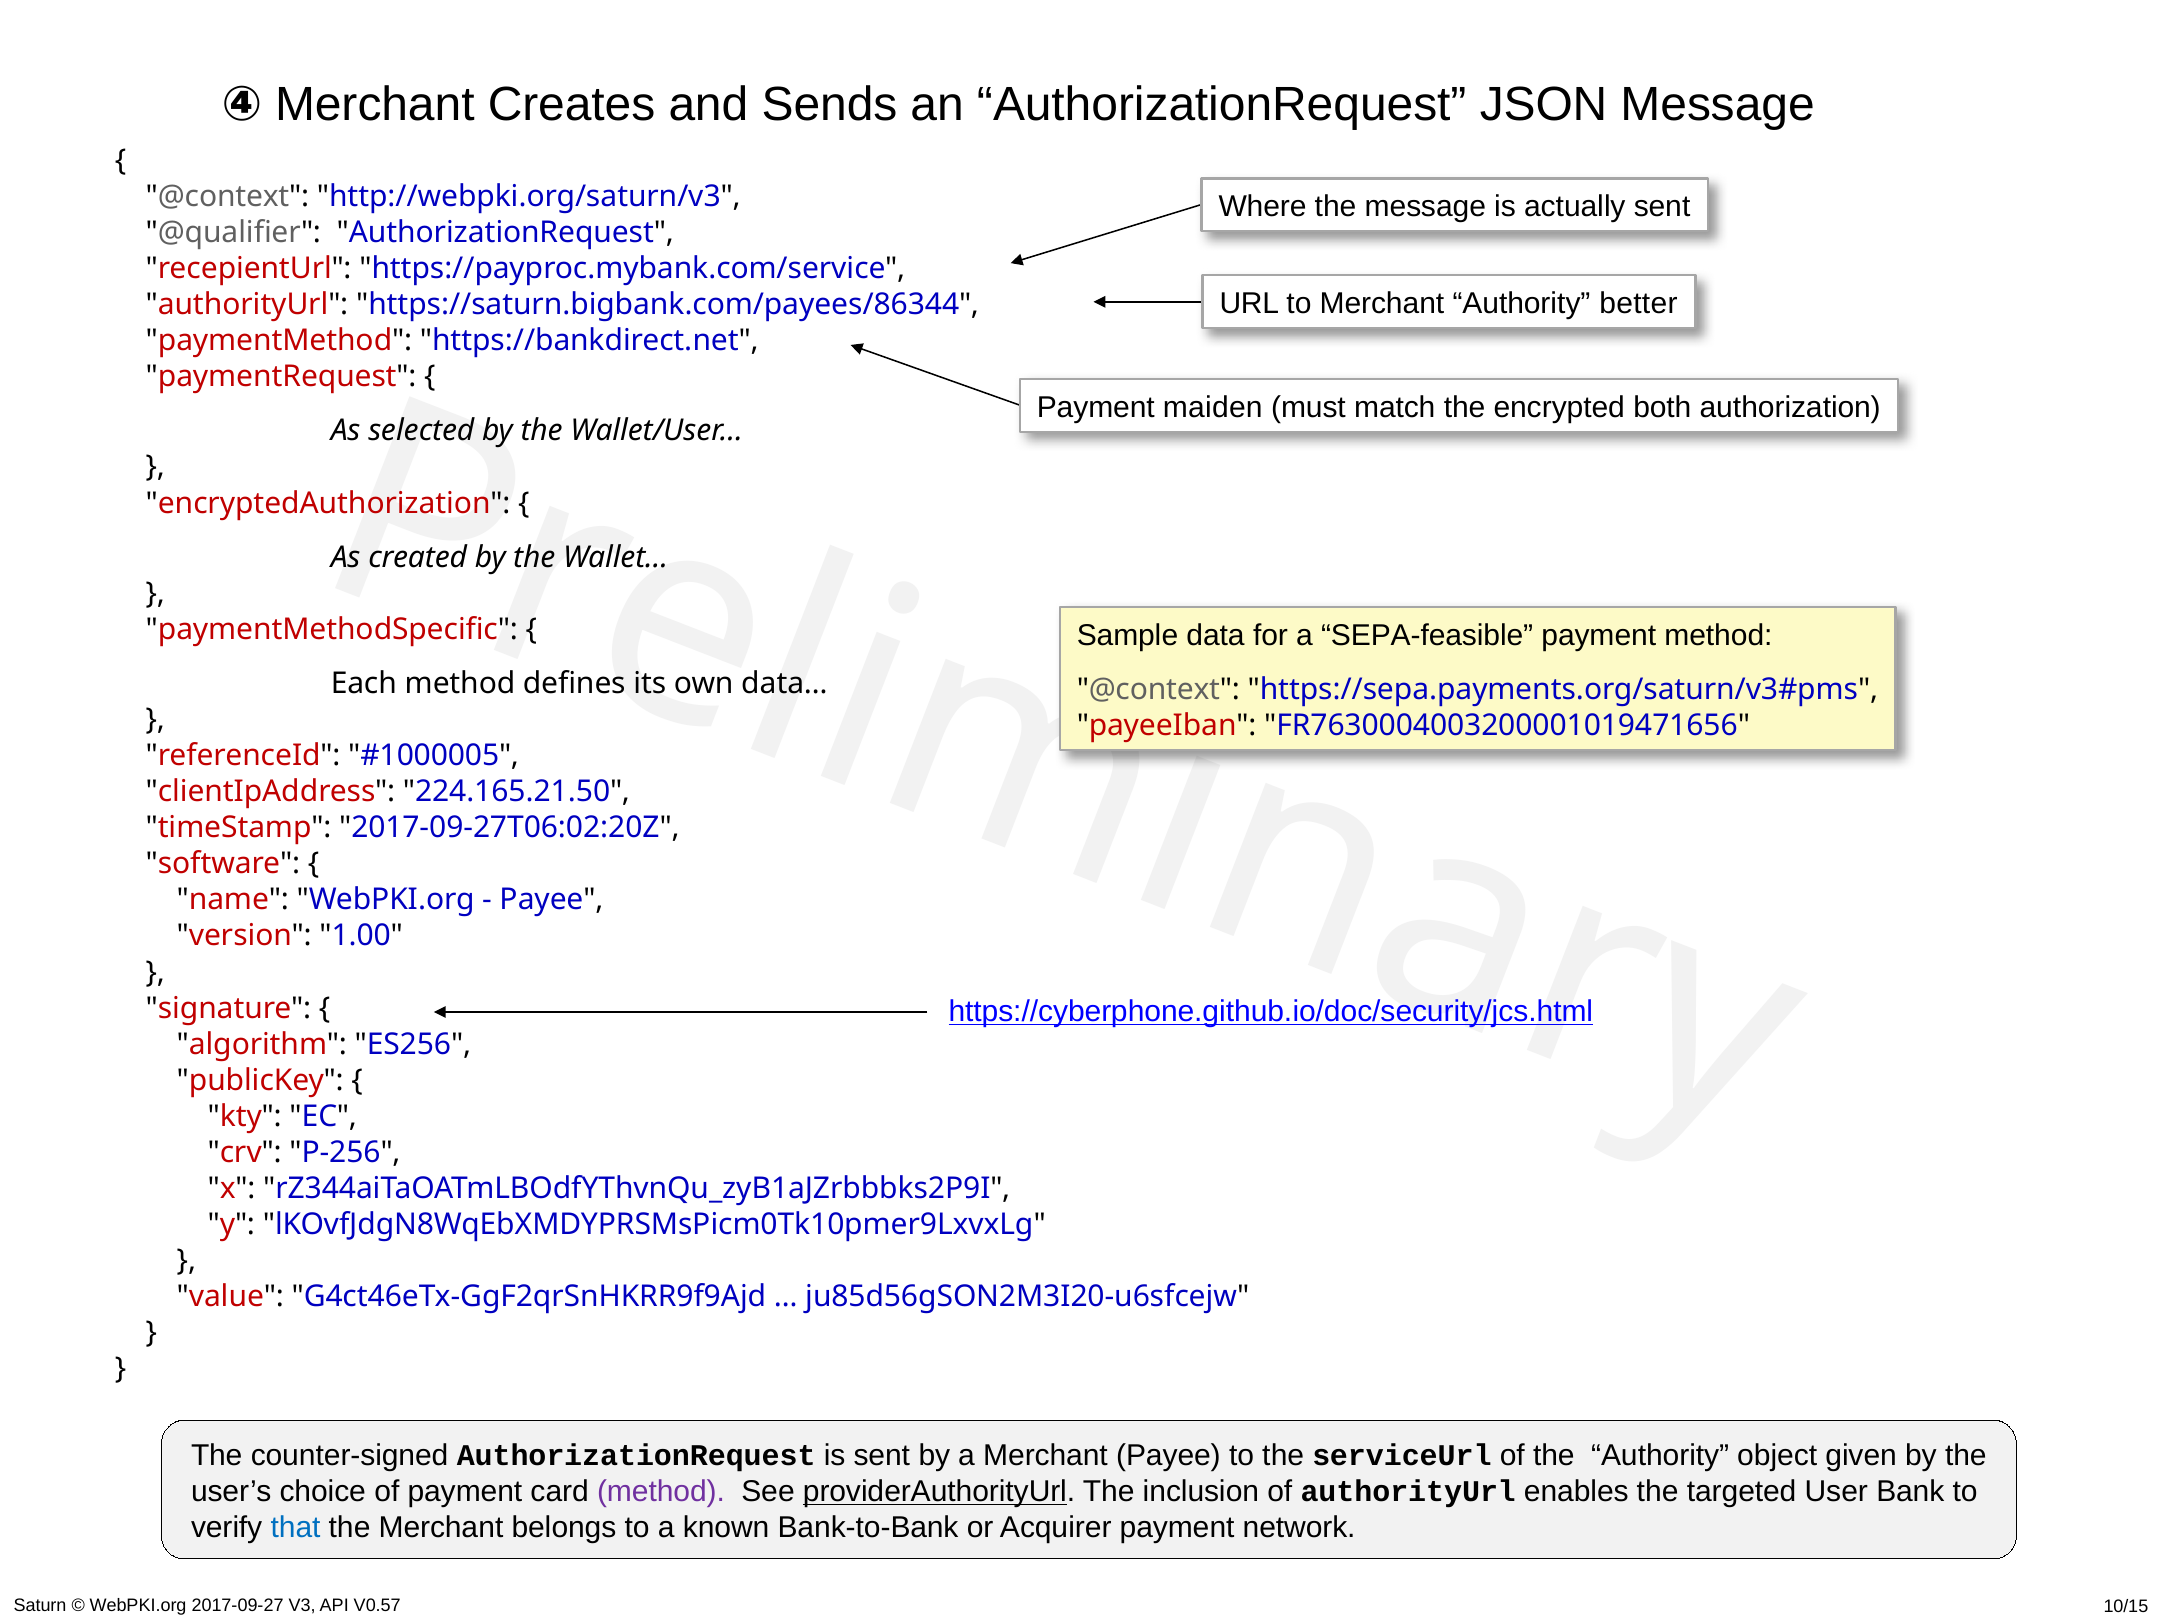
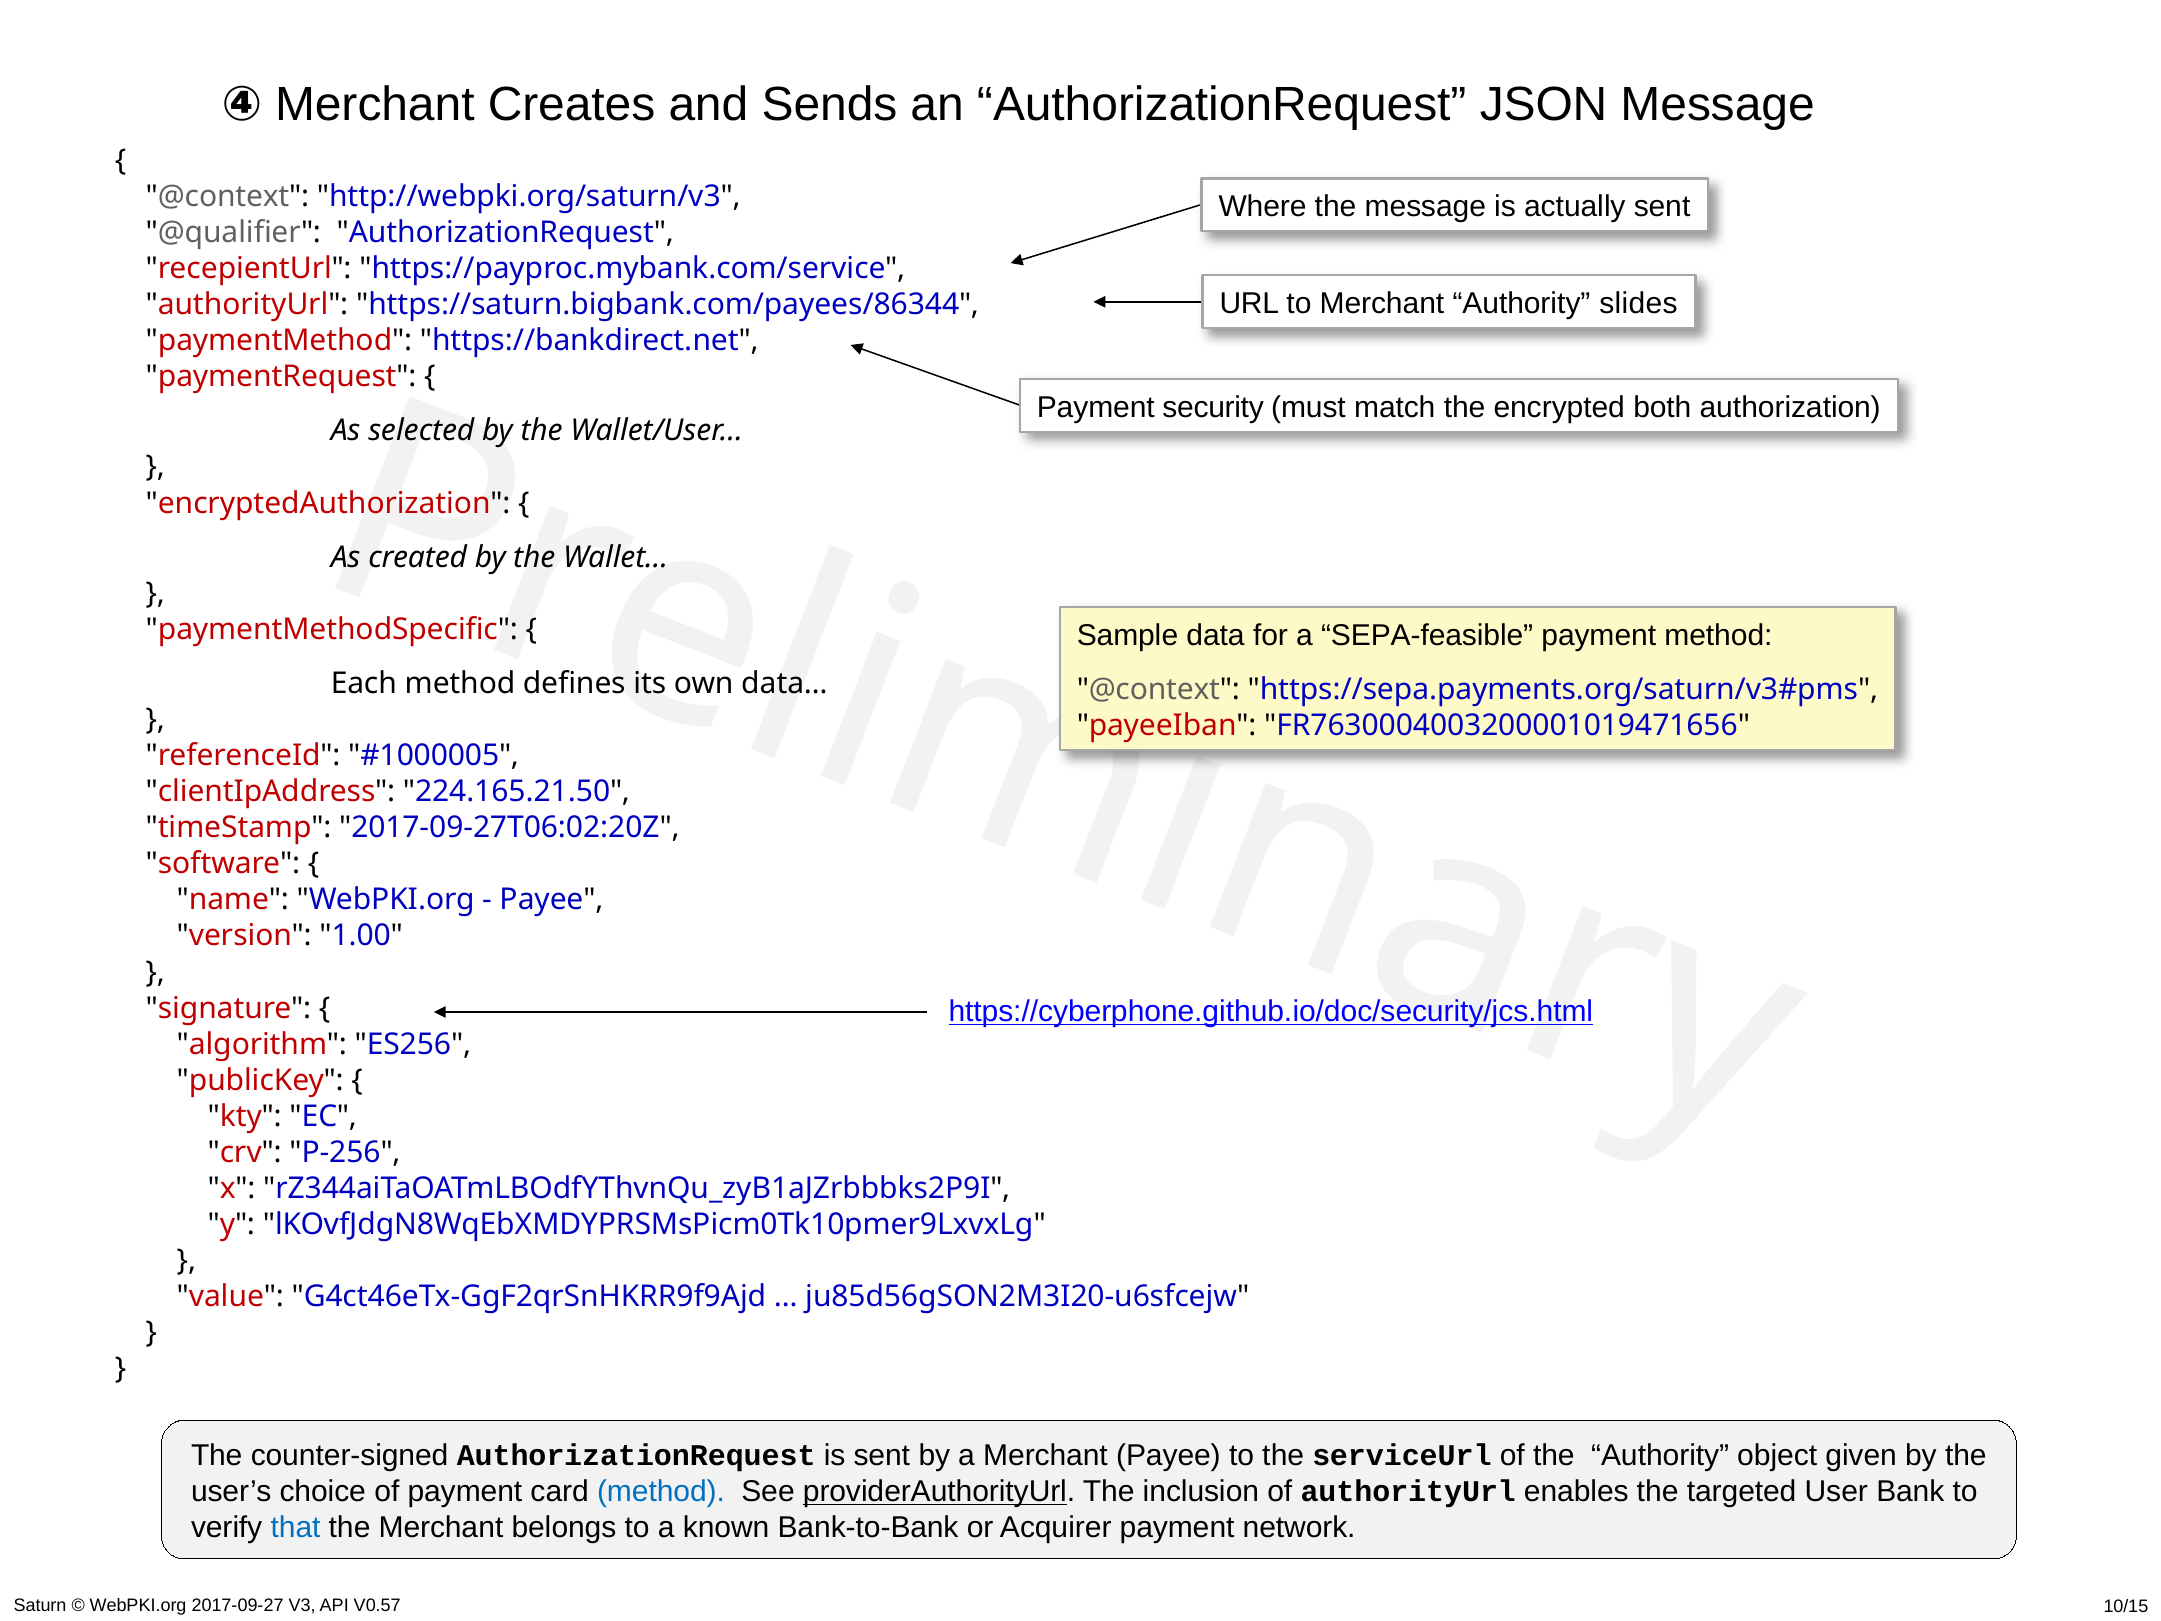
better: better -> slides
maiden: maiden -> security
method at (661, 1491) colour: purple -> blue
